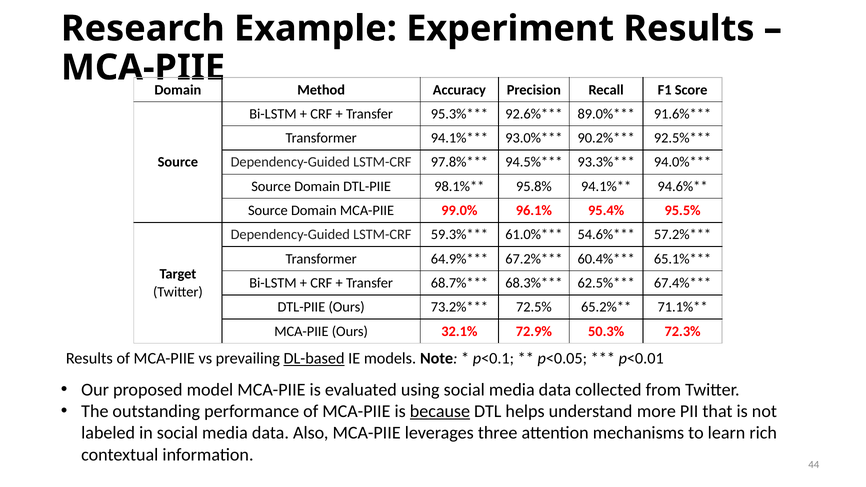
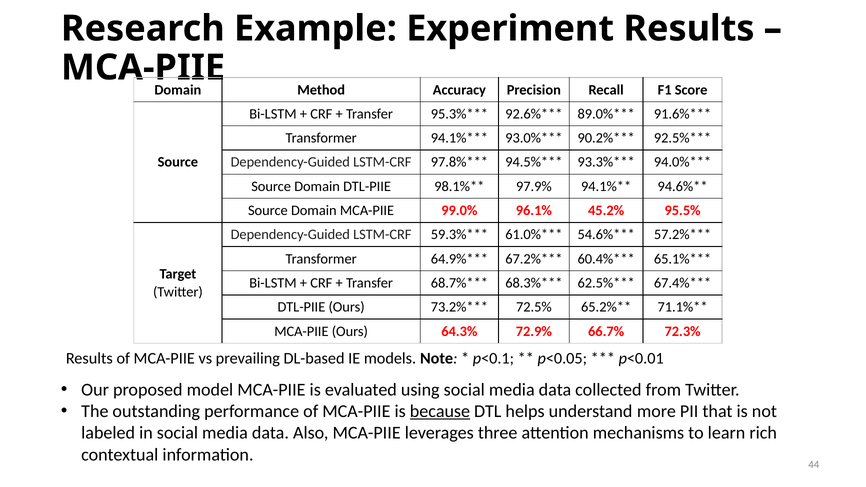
95.8%: 95.8% -> 97.9%
95.4%: 95.4% -> 45.2%
32.1%: 32.1% -> 64.3%
50.3%: 50.3% -> 66.7%
DL-based underline: present -> none
